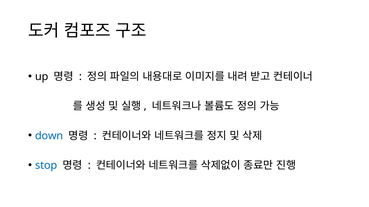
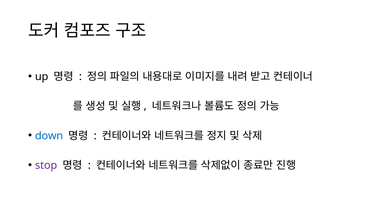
stop colour: blue -> purple
